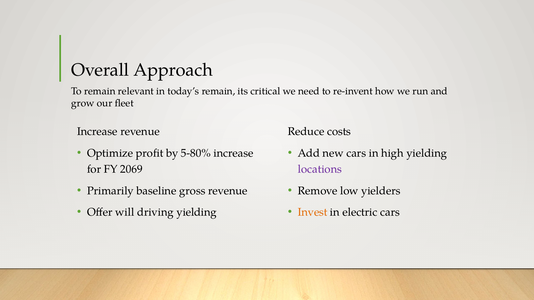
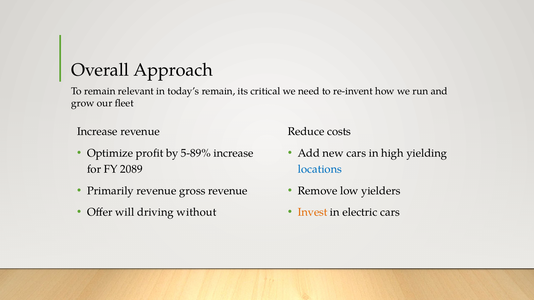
5-80%: 5-80% -> 5-89%
2069: 2069 -> 2089
locations colour: purple -> blue
Primarily baseline: baseline -> revenue
driving yielding: yielding -> without
